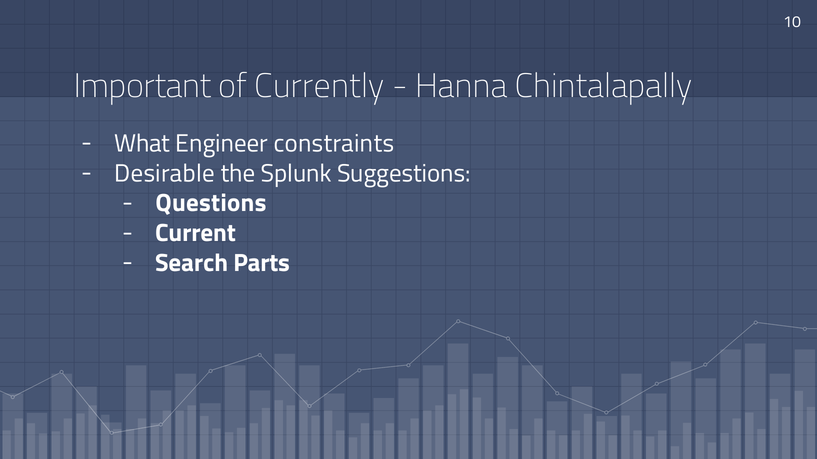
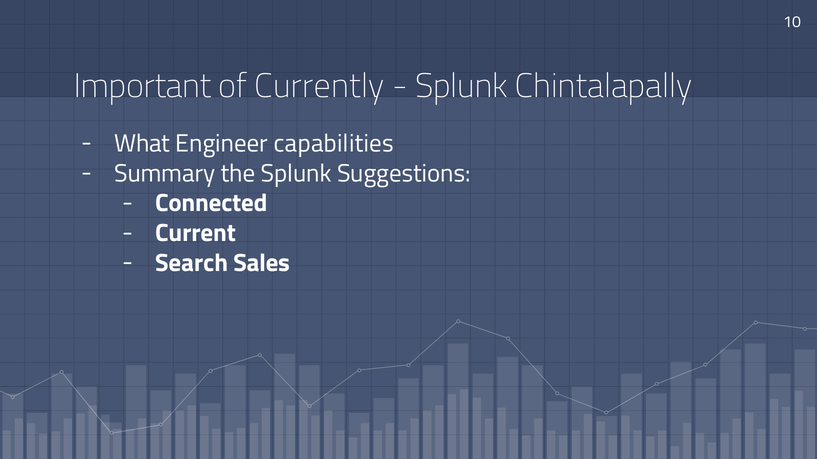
Hanna at (461, 86): Hanna -> Splunk
constraints: constraints -> capabilities
Desirable: Desirable -> Summary
Questions: Questions -> Connected
Parts: Parts -> Sales
